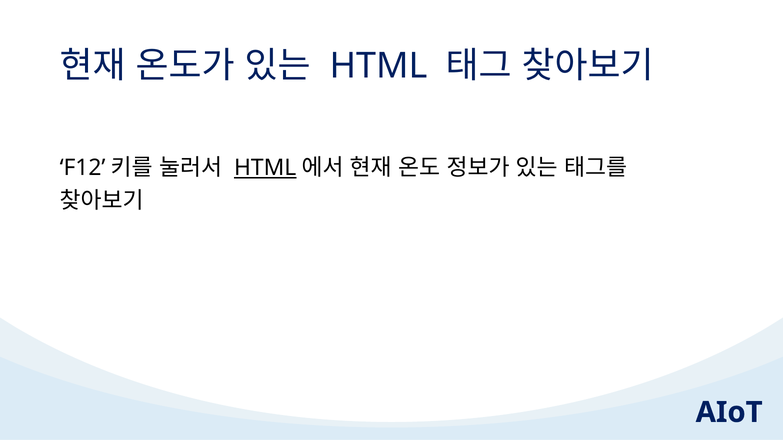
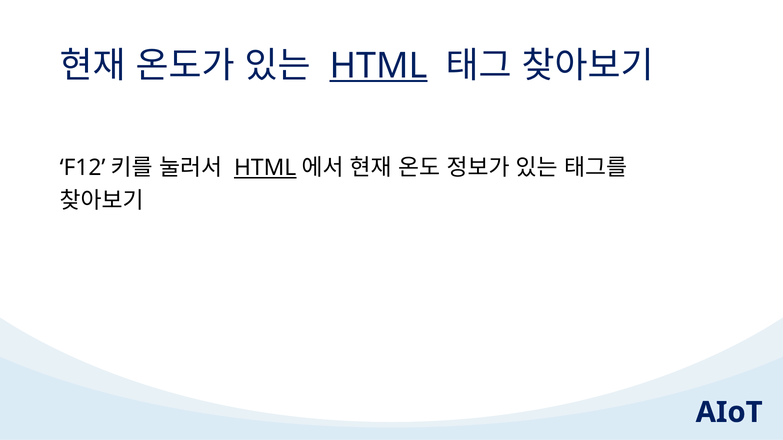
HTML at (379, 66) underline: none -> present
